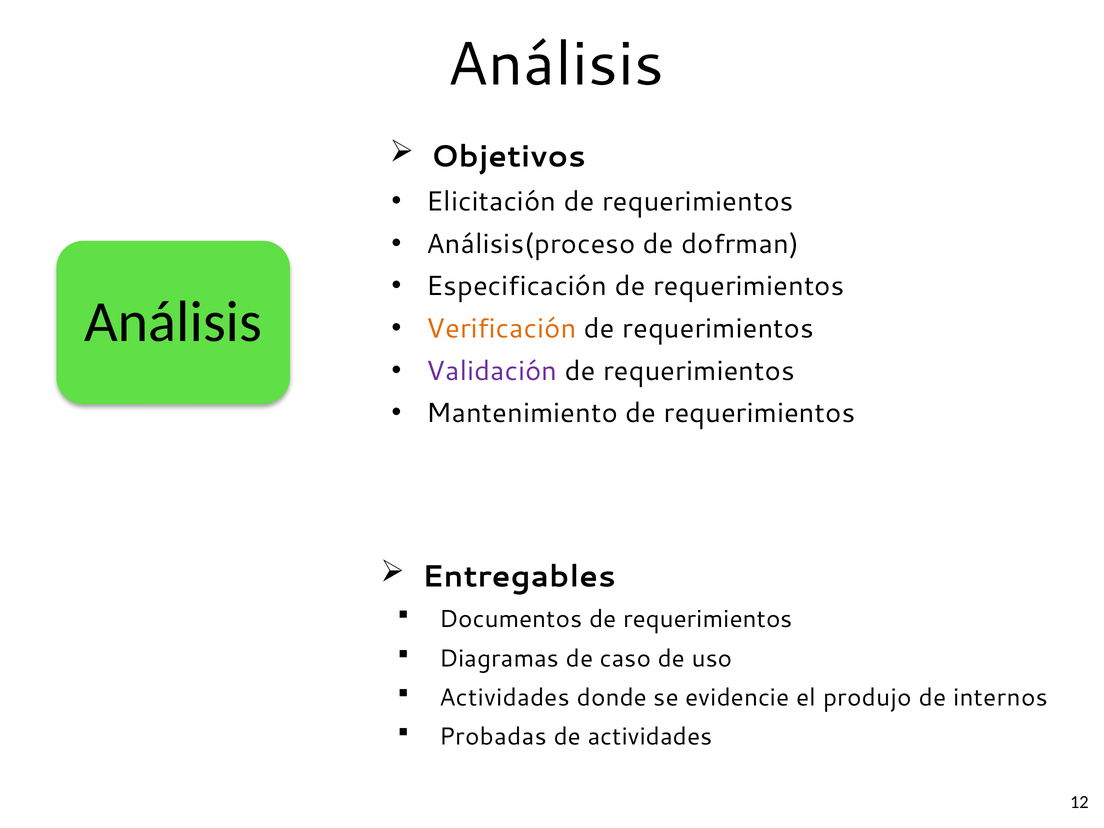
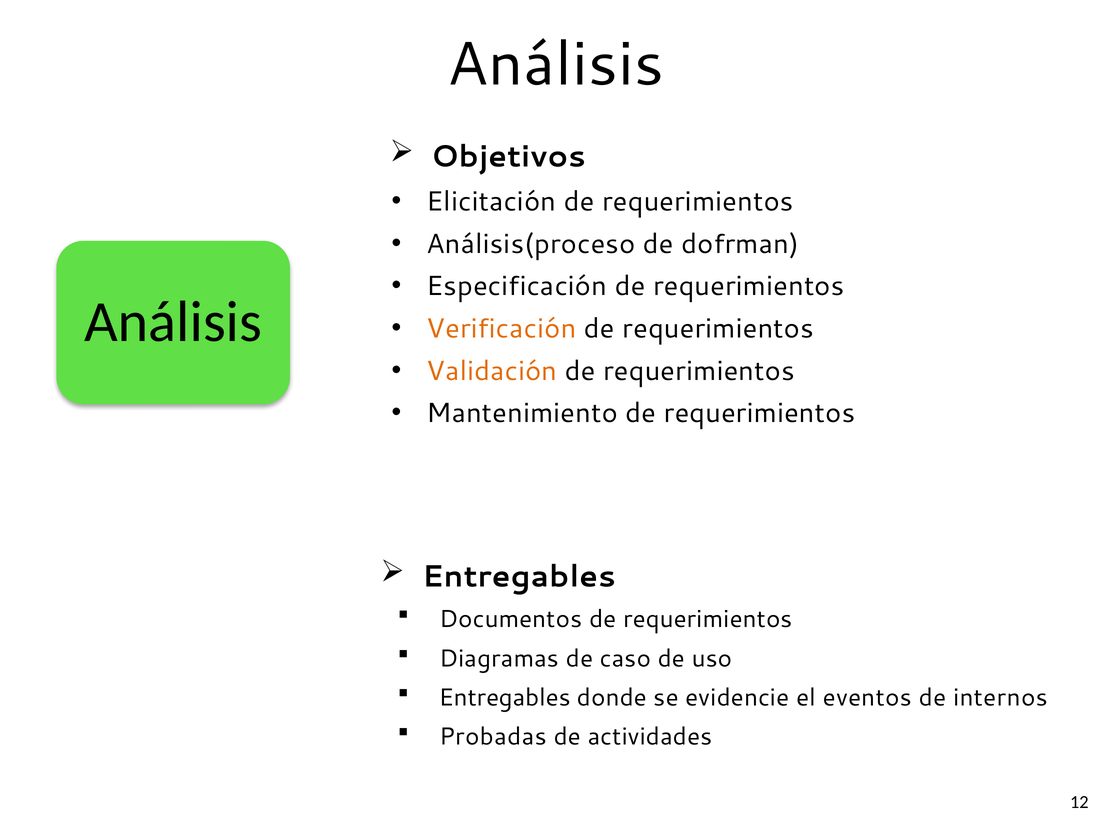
Validación colour: purple -> orange
Actividades at (505, 698): Actividades -> Entregables
produjo: produjo -> eventos
